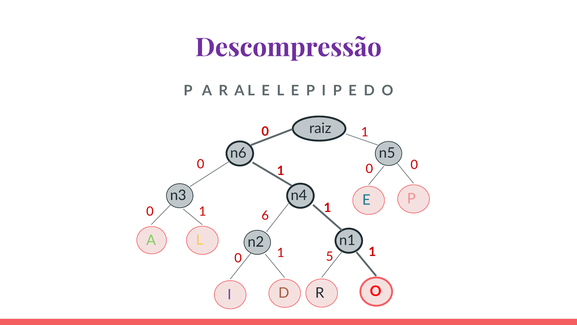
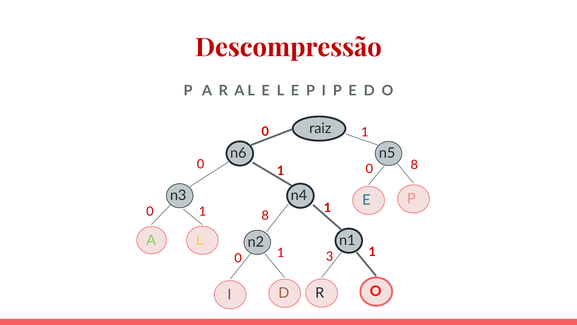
Descompressão colour: purple -> red
0 at (414, 165): 0 -> 8
1 6: 6 -> 8
5: 5 -> 3
